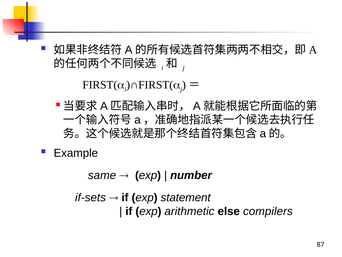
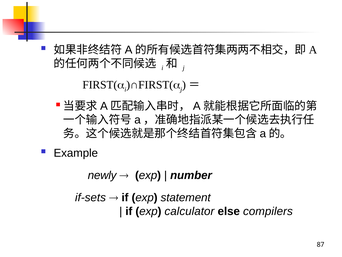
same: same -> newly
arithmetic: arithmetic -> calculator
